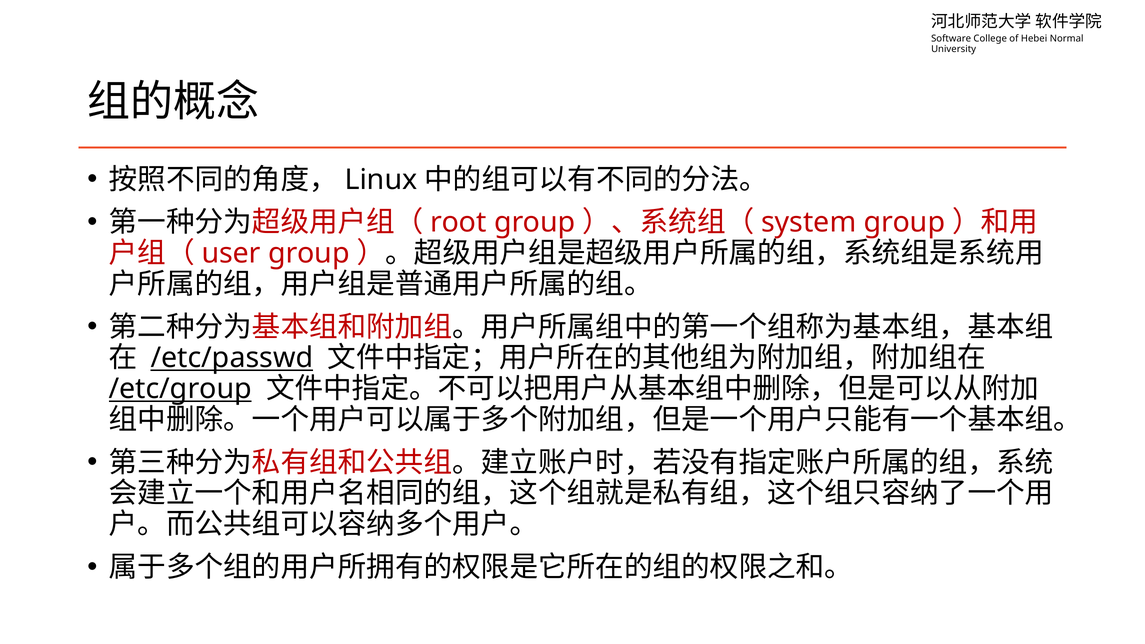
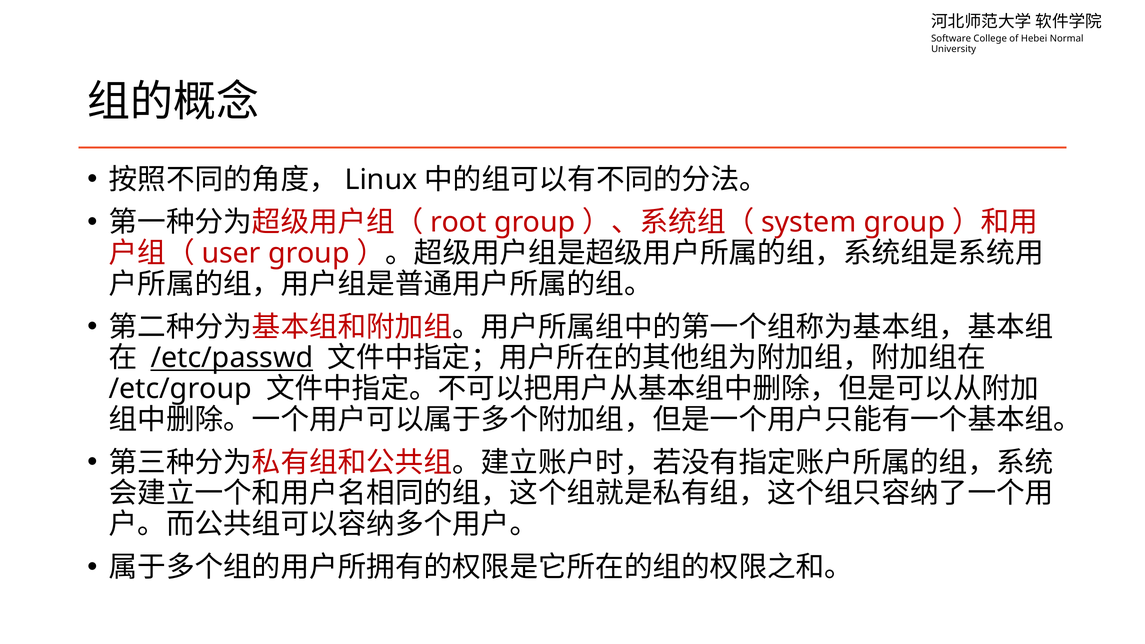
/etc/group underline: present -> none
